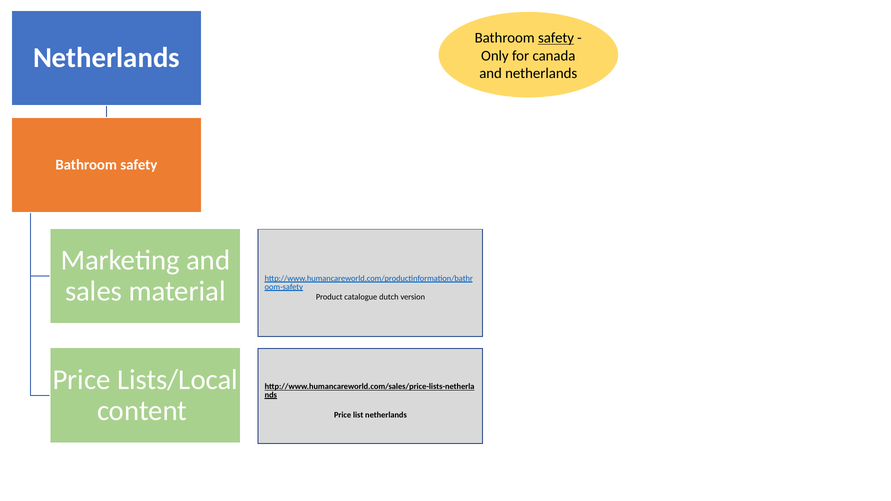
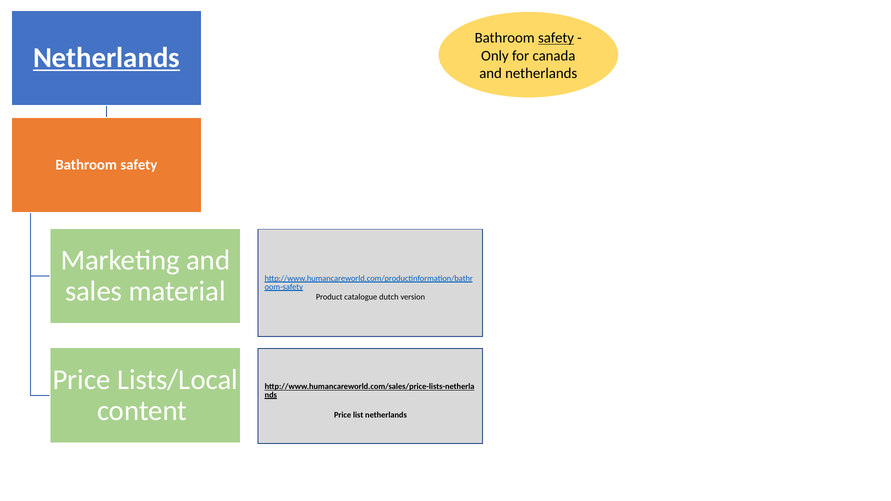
Netherlands at (106, 58) underline: none -> present
